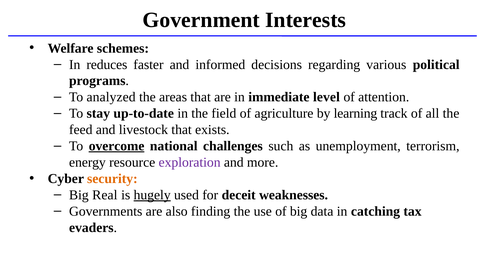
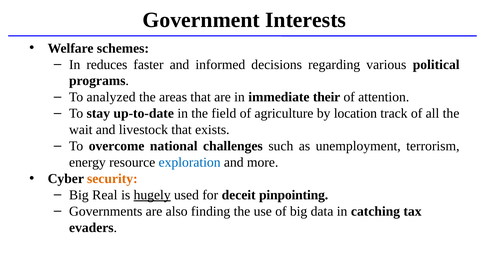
level: level -> their
learning: learning -> location
feed: feed -> wait
overcome underline: present -> none
exploration colour: purple -> blue
weaknesses: weaknesses -> pinpointing
